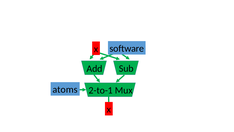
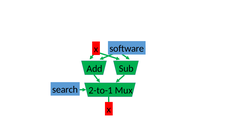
atoms: atoms -> search
